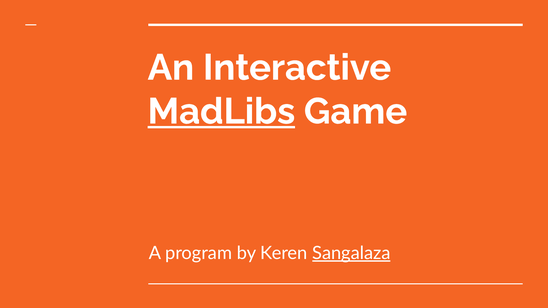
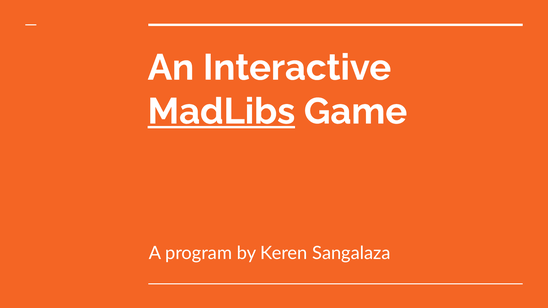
Sangalaza underline: present -> none
